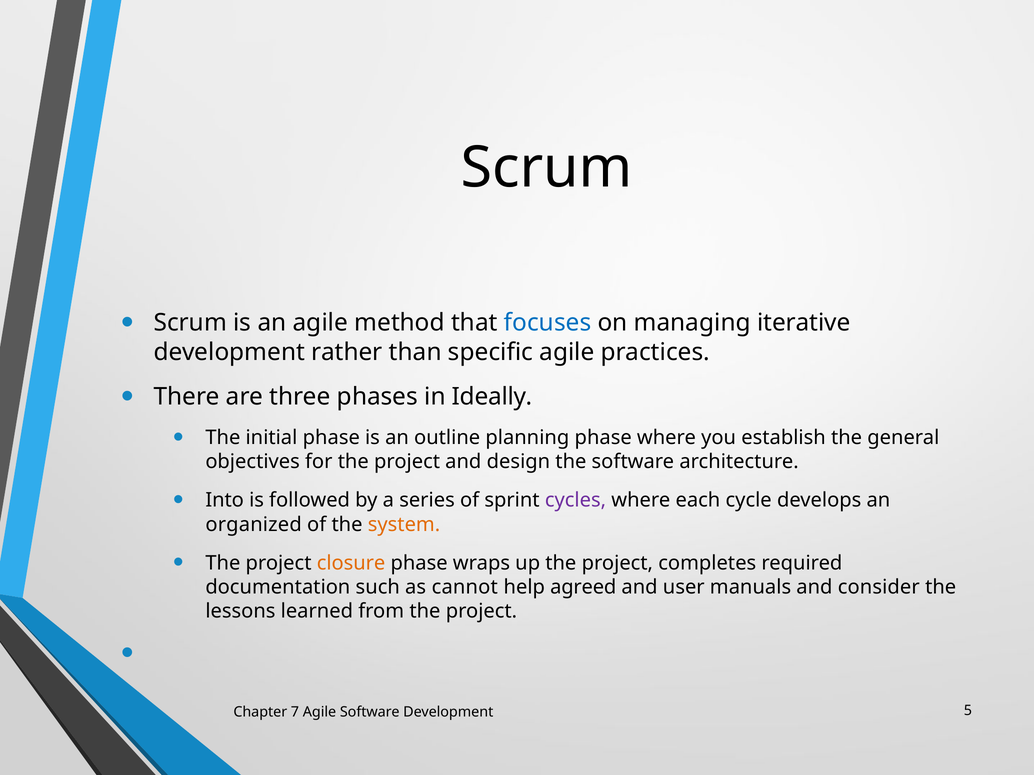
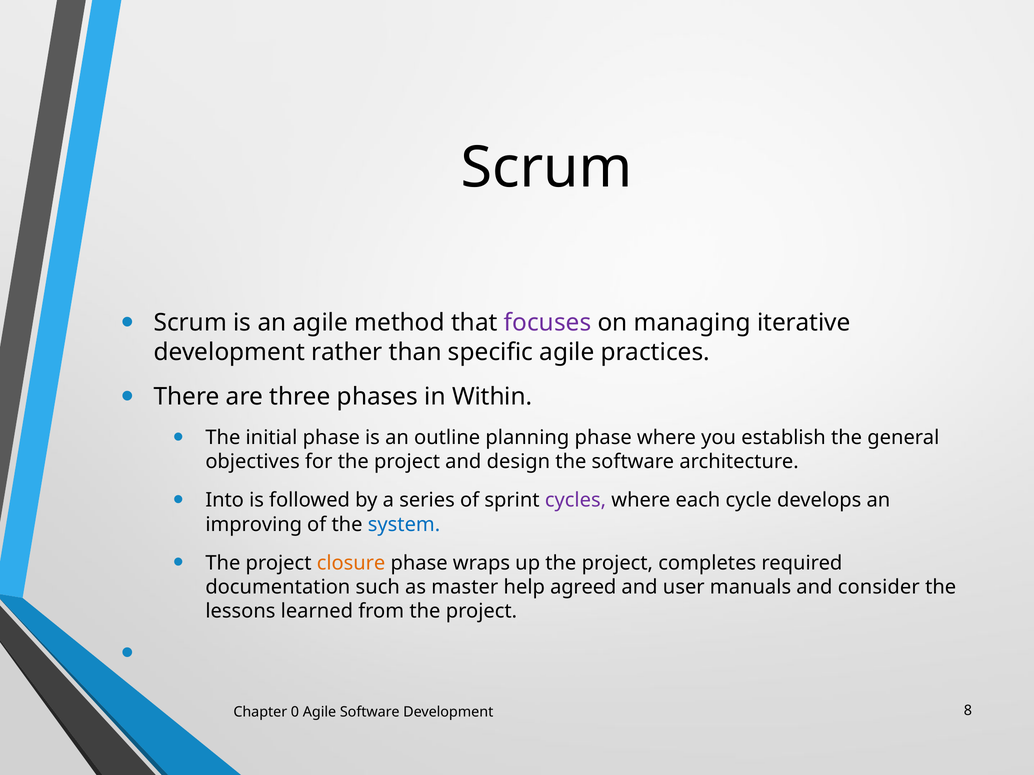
focuses colour: blue -> purple
Ideally: Ideally -> Within
organized: organized -> improving
system colour: orange -> blue
cannot: cannot -> master
7: 7 -> 0
5: 5 -> 8
